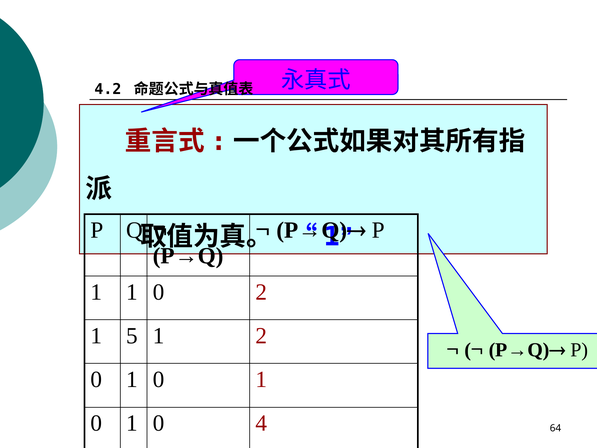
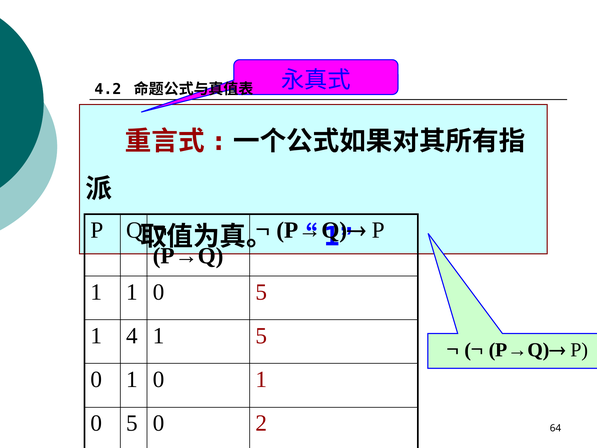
1 1 0 2: 2 -> 5
5: 5 -> 4
1 2: 2 -> 5
1 at (132, 423): 1 -> 5
4: 4 -> 2
